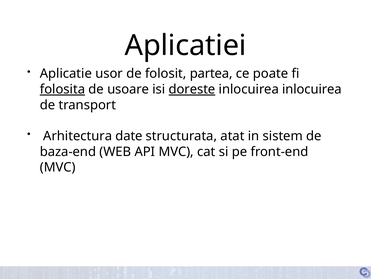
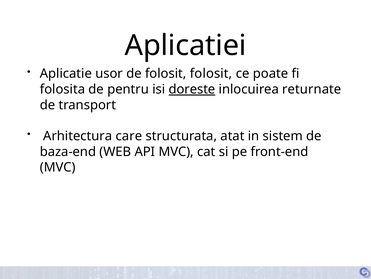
folosit partea: partea -> folosit
folosita underline: present -> none
usoare: usoare -> pentru
inlocuirea inlocuirea: inlocuirea -> returnate
date: date -> care
